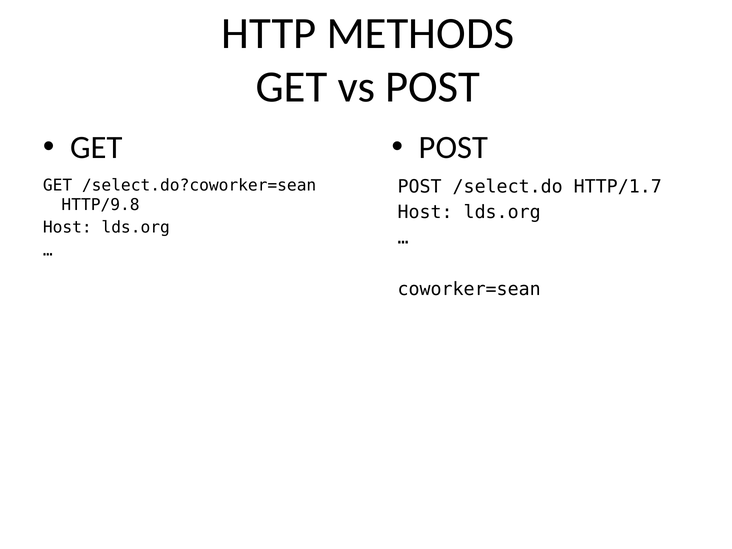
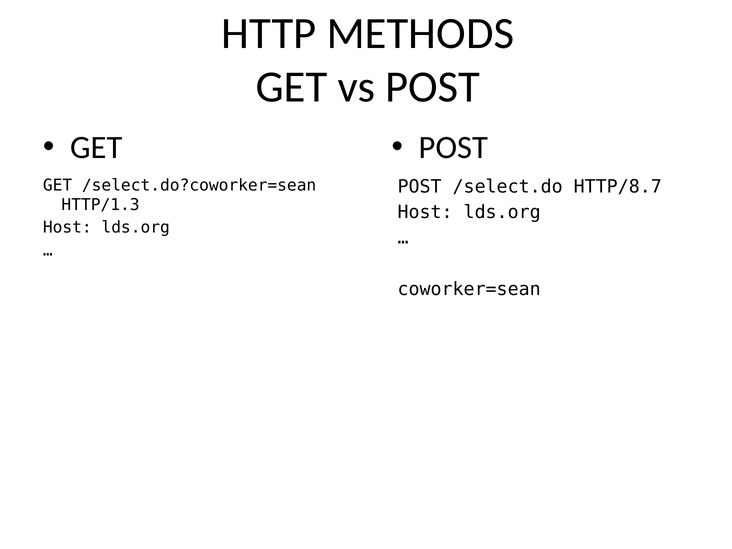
HTTP/1.7: HTTP/1.7 -> HTTP/8.7
HTTP/9.8: HTTP/9.8 -> HTTP/1.3
